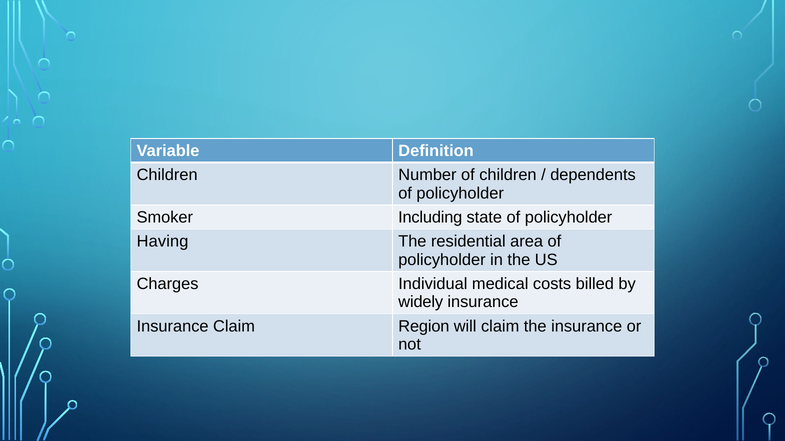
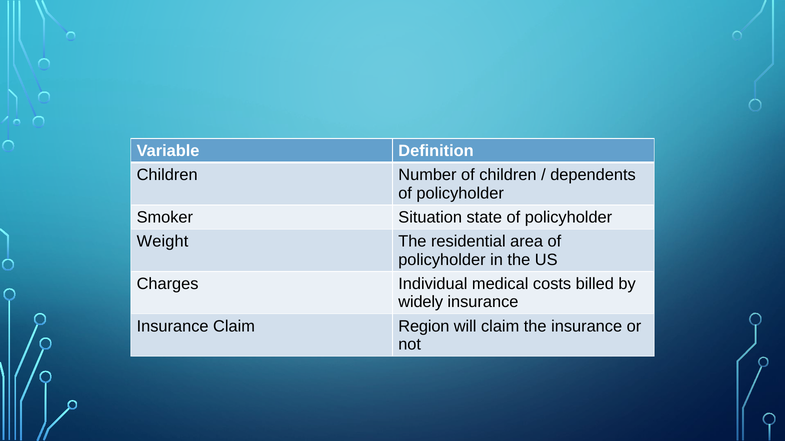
Including: Including -> Situation
Having: Having -> Weight
